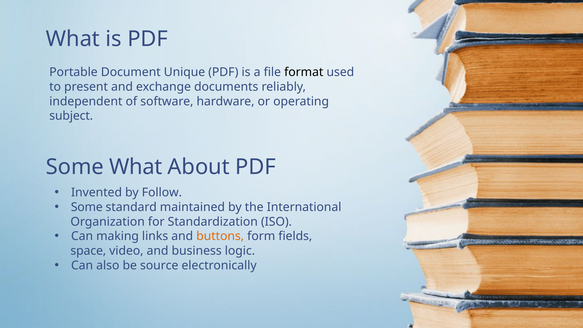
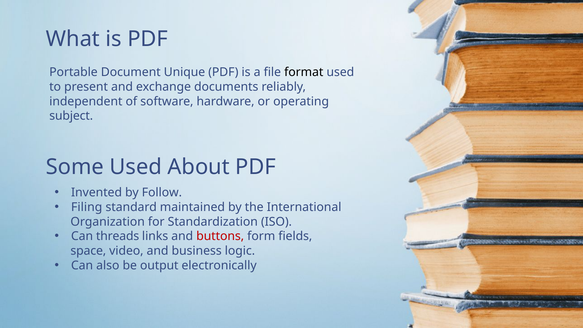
Some What: What -> Used
Some at (87, 207): Some -> Filing
making: making -> threads
buttons colour: orange -> red
source: source -> output
